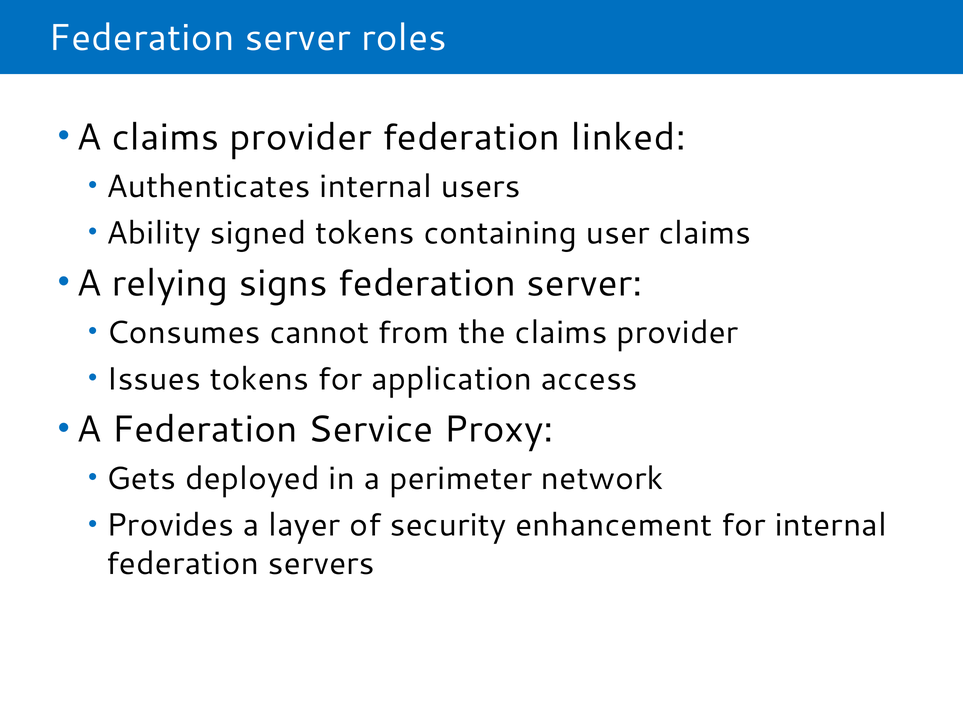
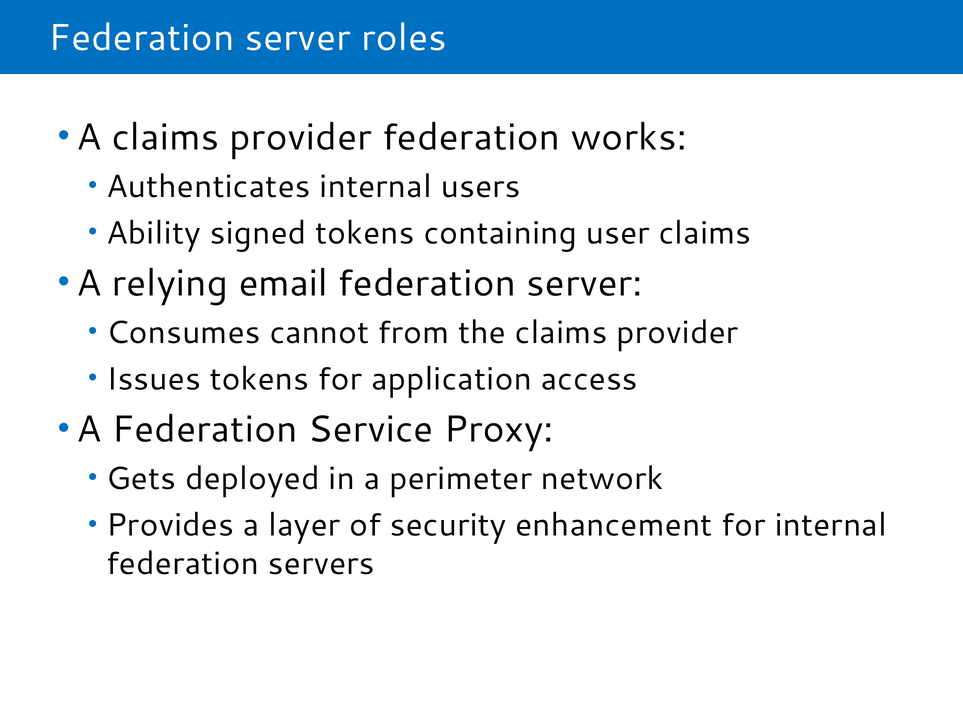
linked: linked -> works
signs: signs -> email
